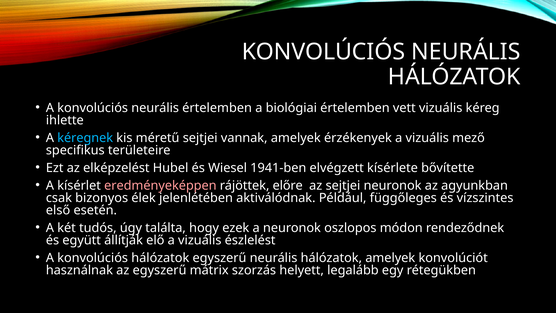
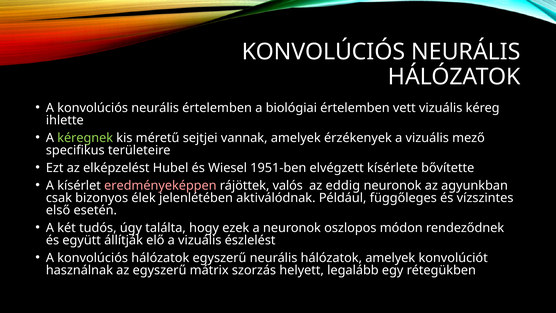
kéregnek colour: light blue -> light green
1941-ben: 1941-ben -> 1951-ben
előre: előre -> valós
az sejtjei: sejtjei -> eddig
